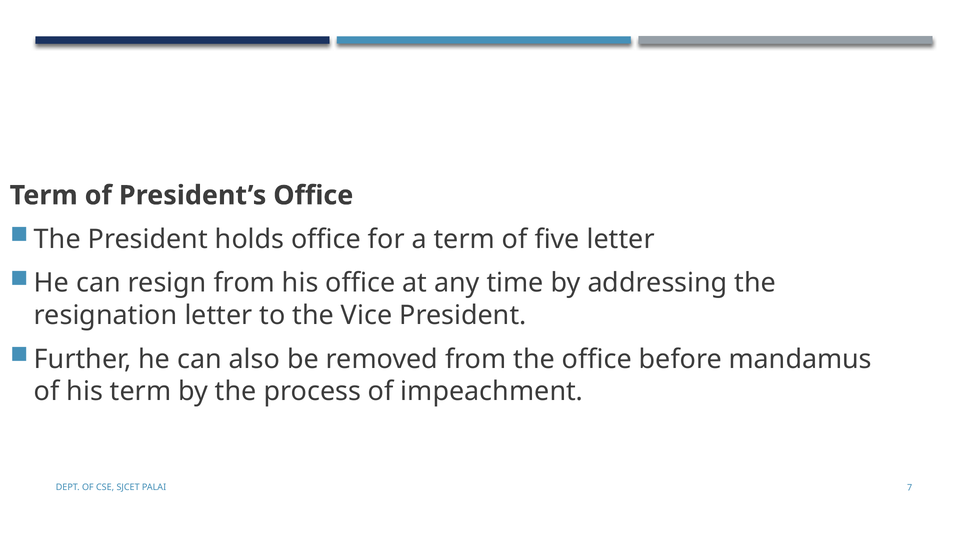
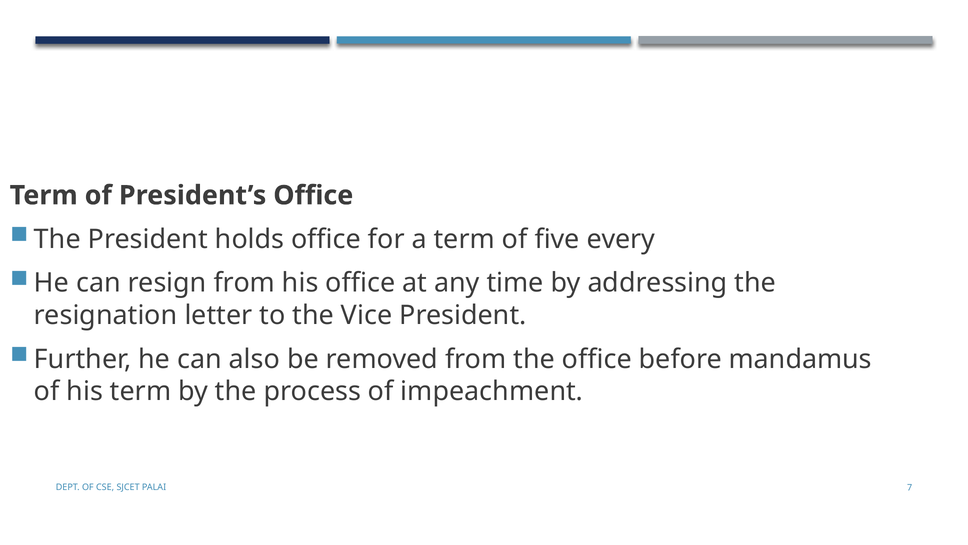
five letter: letter -> every
